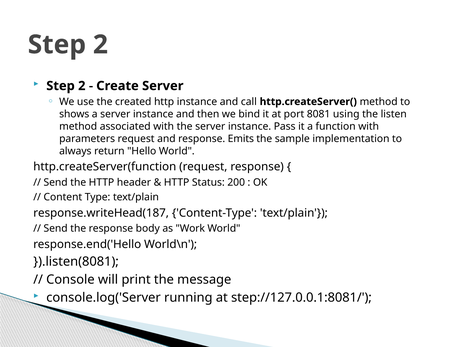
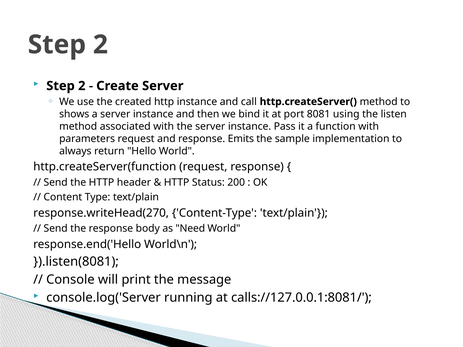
response.writeHead(187: response.writeHead(187 -> response.writeHead(270
Work: Work -> Need
step://127.0.0.1:8081/: step://127.0.0.1:8081/ -> calls://127.0.0.1:8081/
